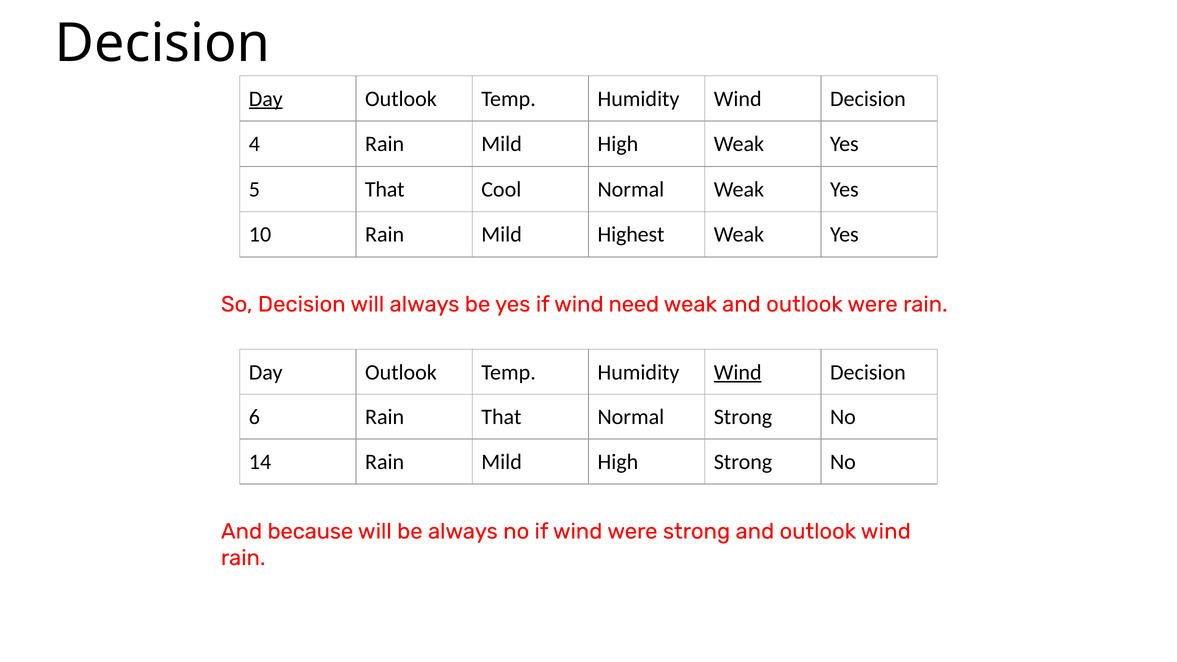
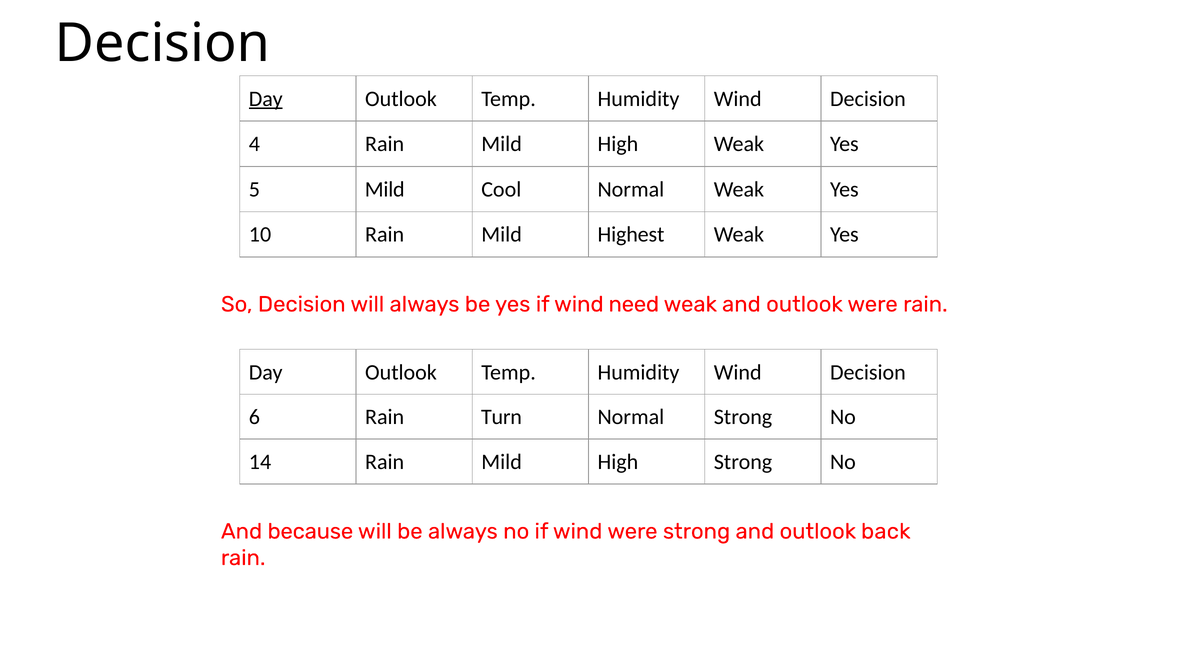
5 That: That -> Mild
Wind at (738, 372) underline: present -> none
Rain That: That -> Turn
outlook wind: wind -> back
